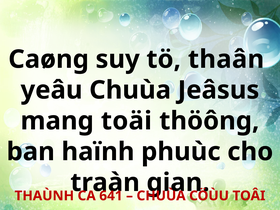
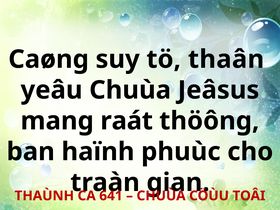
toäi: toäi -> raát
